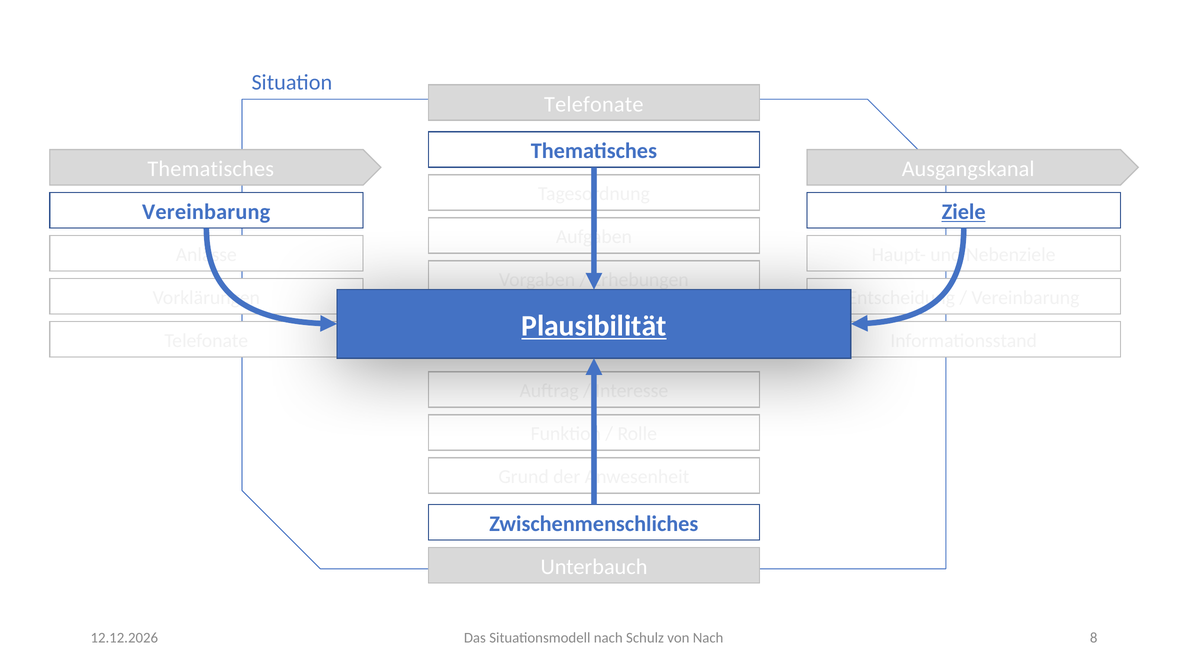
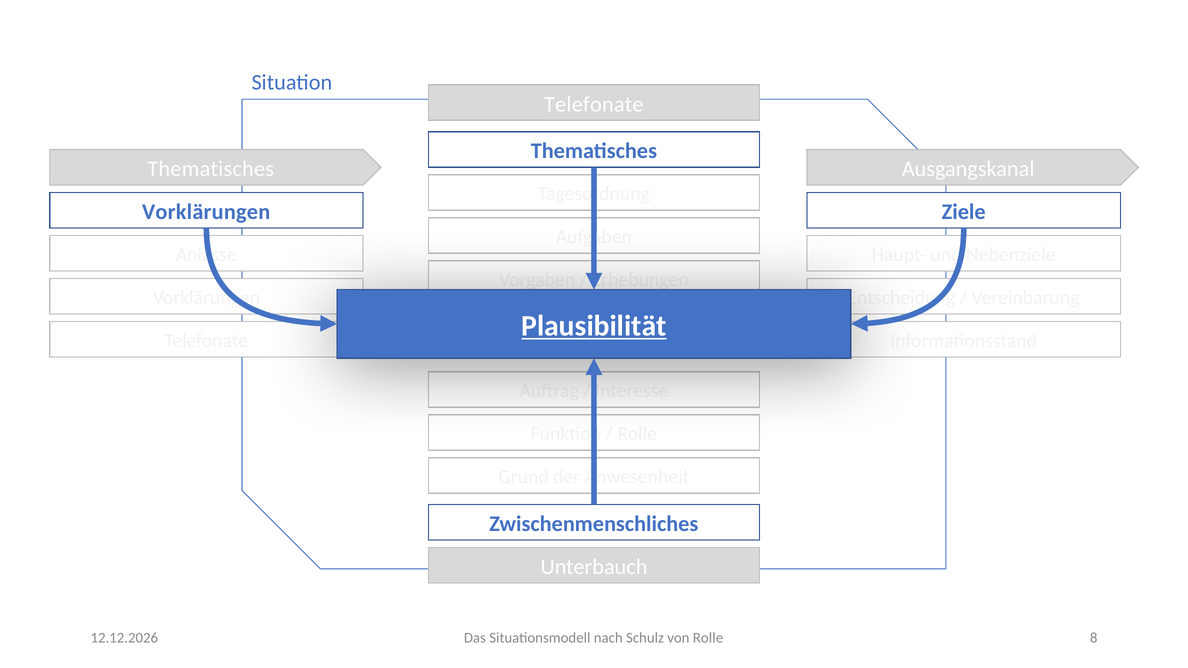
Vereinbarung at (206, 212): Vereinbarung -> Vorklärungen
Ziele underline: present -> none
von Nach: Nach -> Rolle
